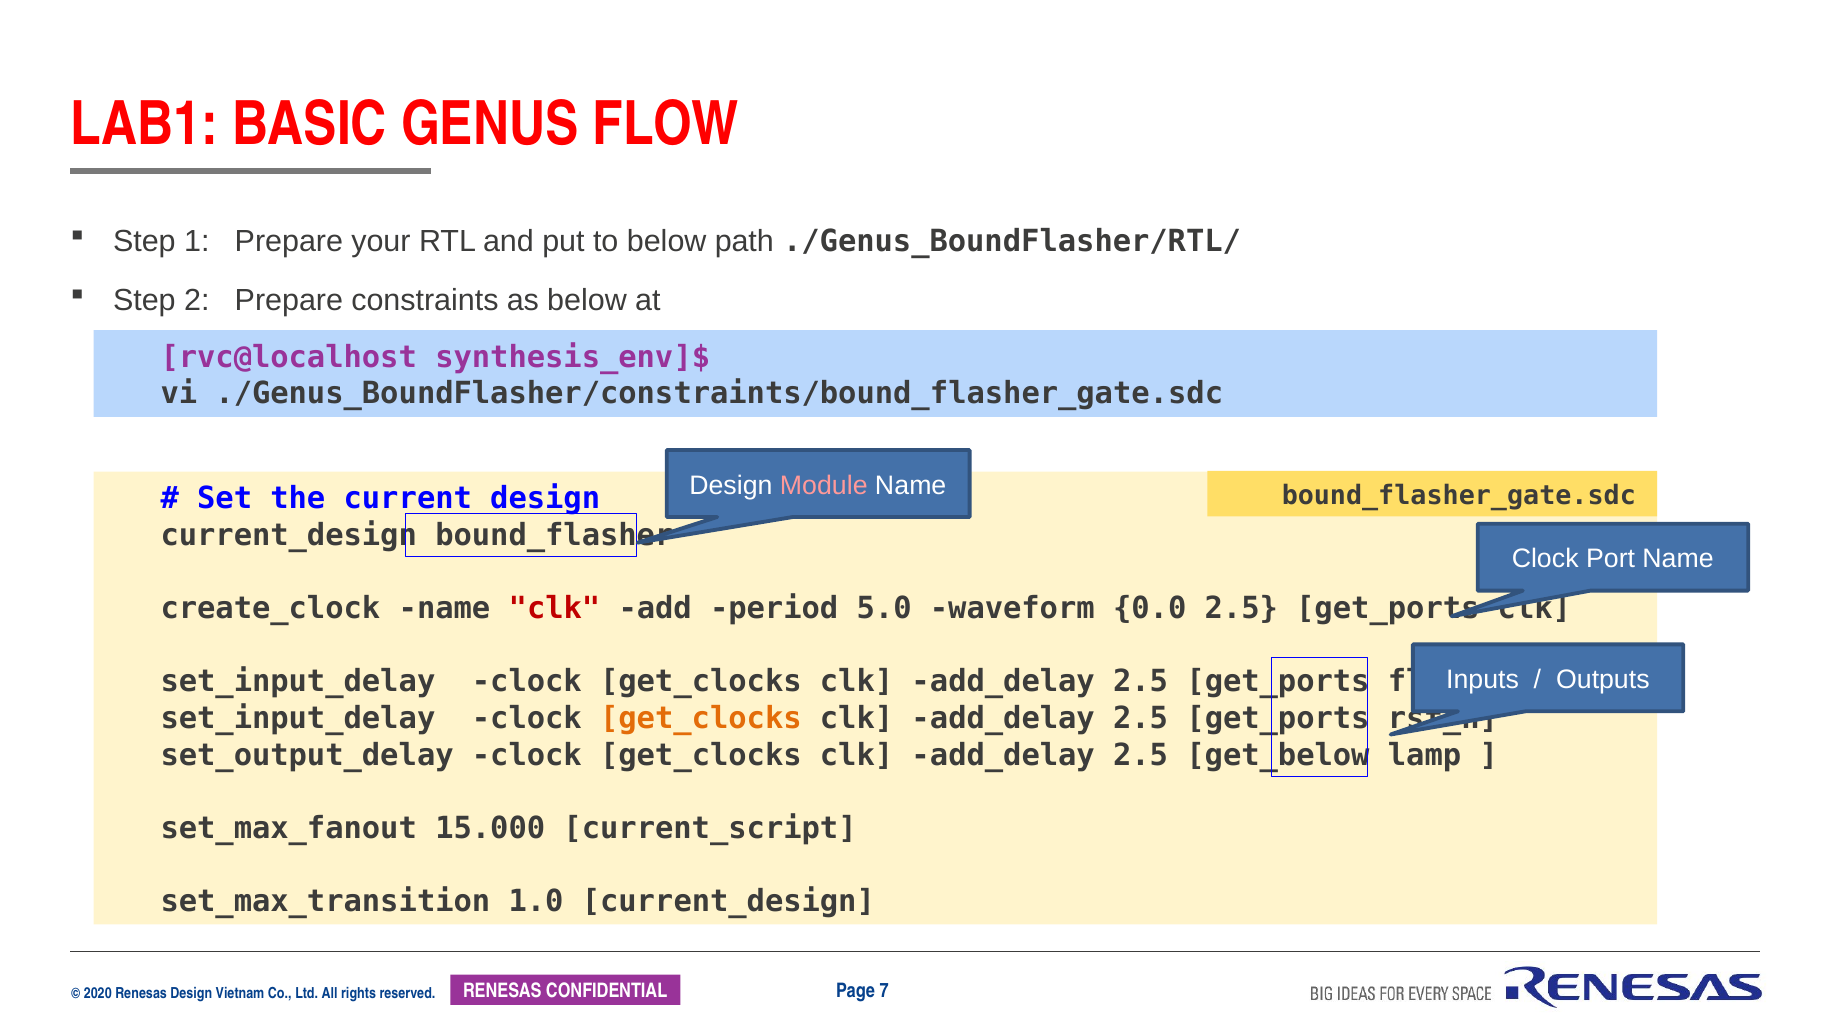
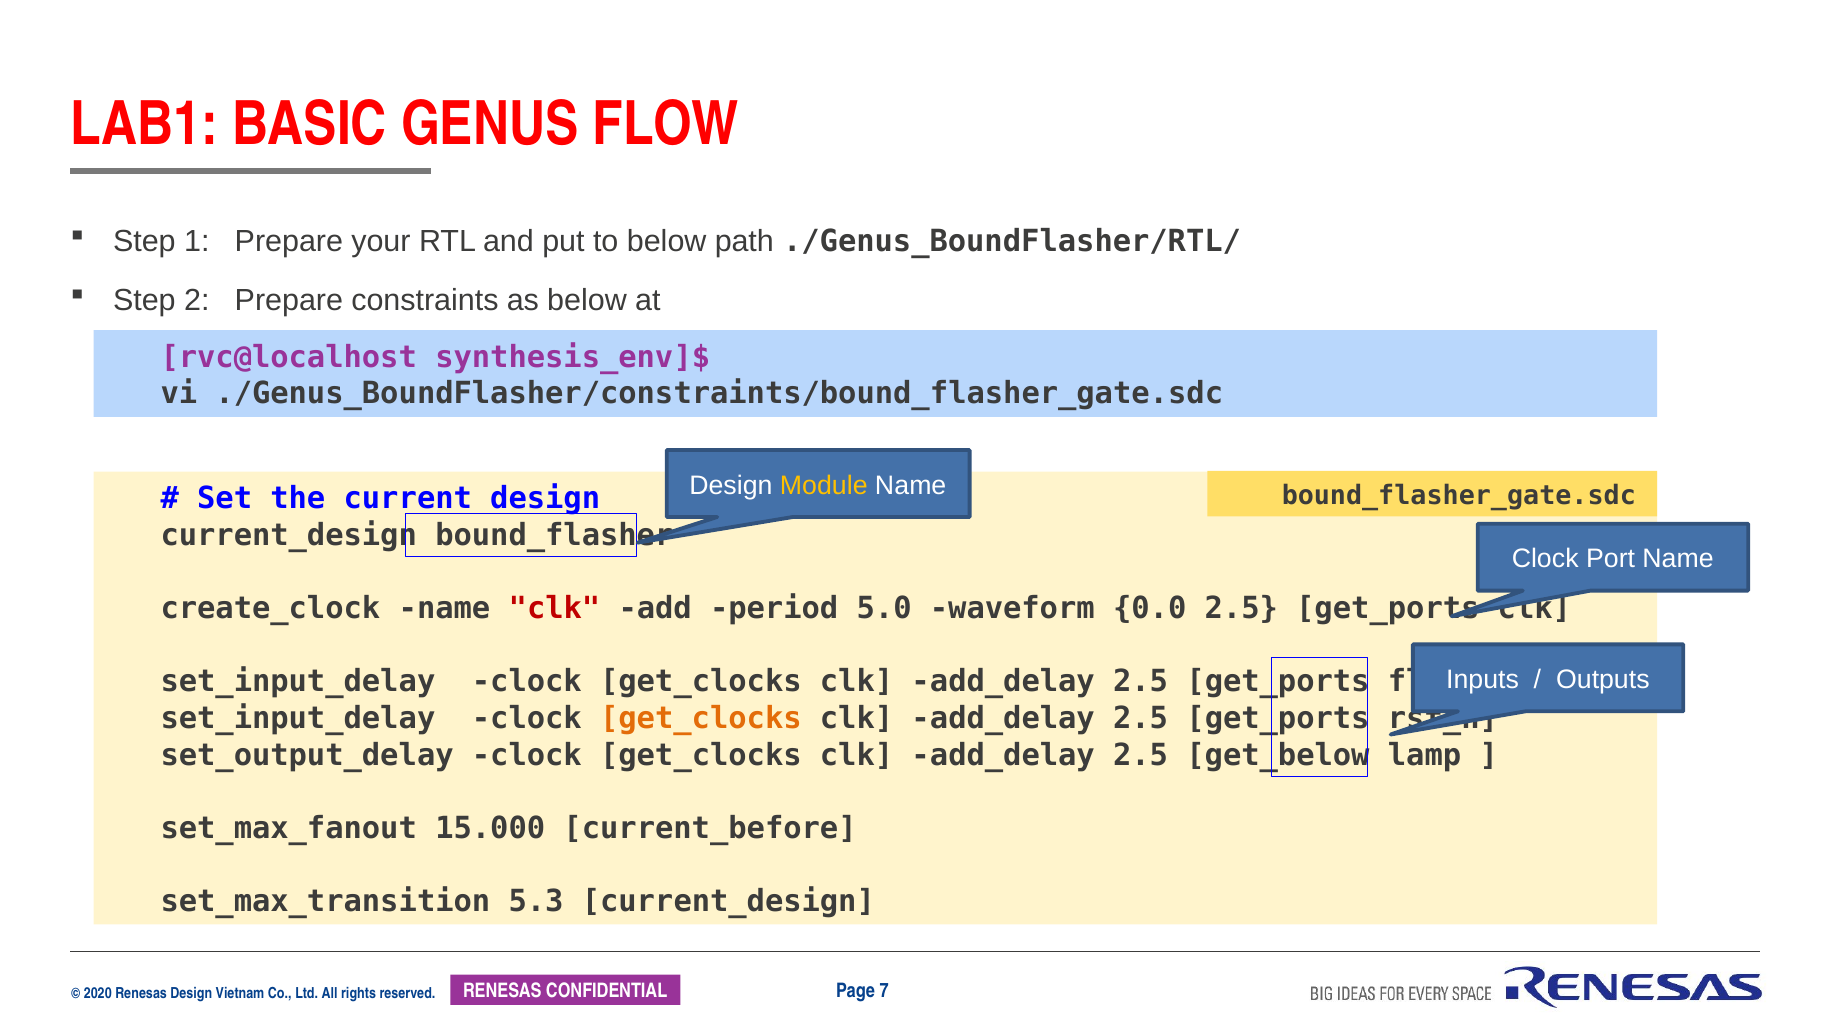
Module colour: pink -> yellow
current_script: current_script -> current_before
1.0: 1.0 -> 5.3
